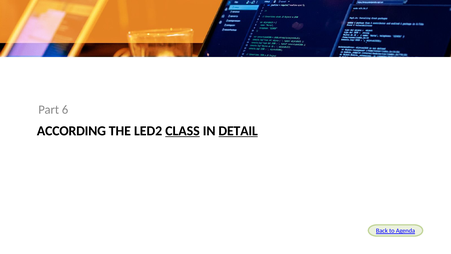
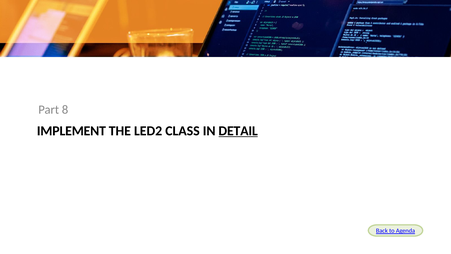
6: 6 -> 8
ACCORDING: ACCORDING -> IMPLEMENT
CLASS underline: present -> none
